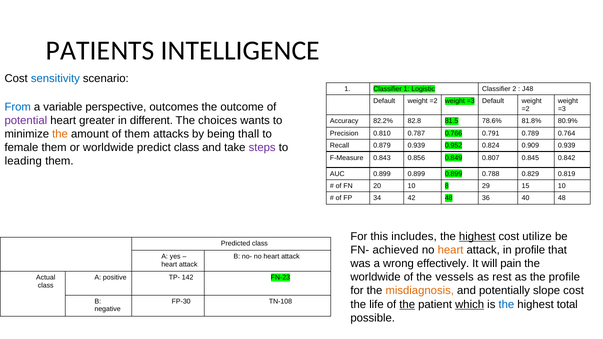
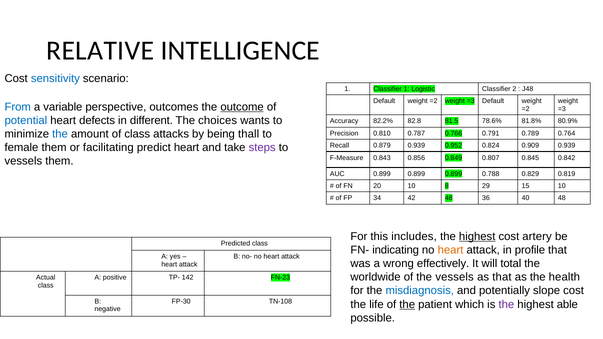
PATIENTS: PATIENTS -> RELATIVE
outcome underline: none -> present
potential colour: purple -> blue
greater: greater -> defects
the at (60, 134) colour: orange -> blue
of them: them -> class
or worldwide: worldwide -> facilitating
predict class: class -> heart
leading at (23, 161): leading -> vessels
utilize: utilize -> artery
achieved: achieved -> indicating
pain: pain -> total
as rest: rest -> that
the profile: profile -> health
misdiagnosis colour: orange -> blue
which underline: present -> none
the at (506, 304) colour: blue -> purple
total: total -> able
